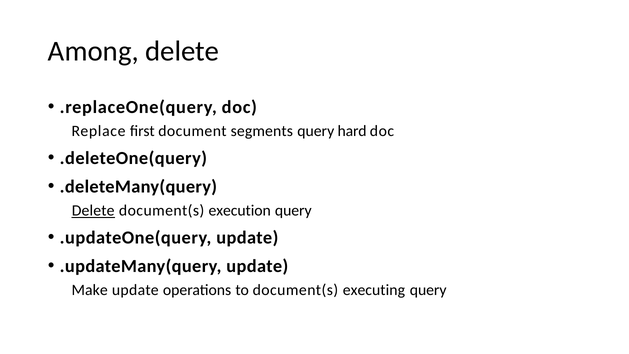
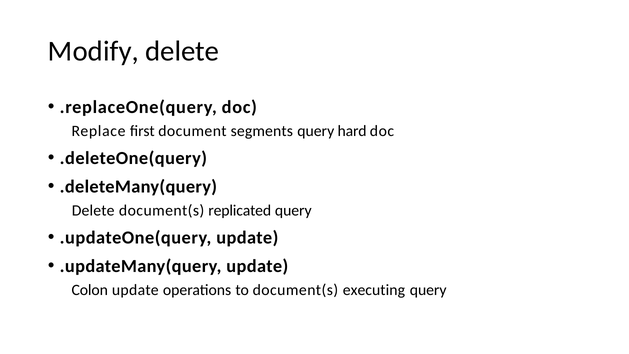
Among: Among -> Modify
Delete at (93, 211) underline: present -> none
execution: execution -> replicated
Make: Make -> Colon
